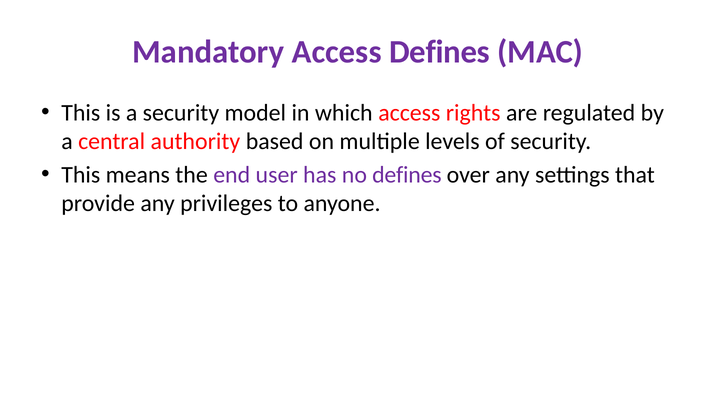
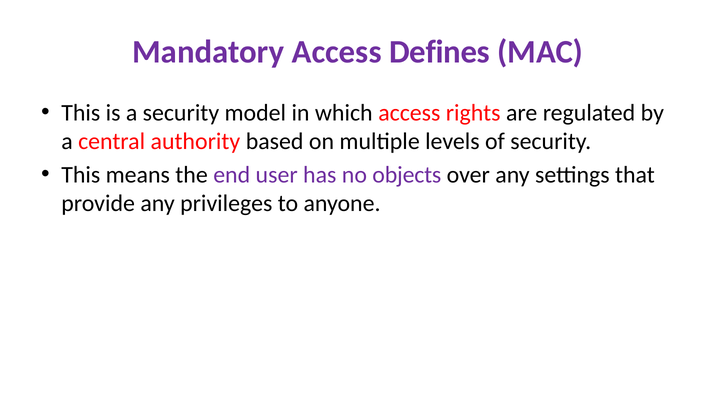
no defines: defines -> objects
